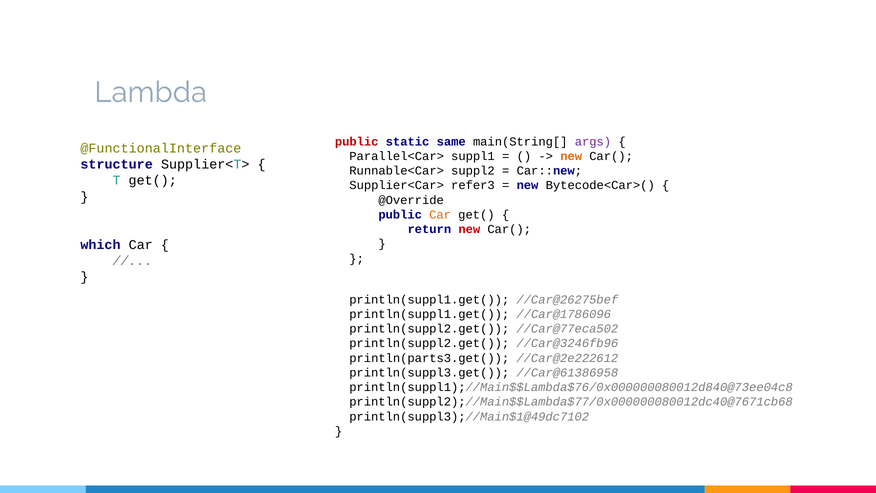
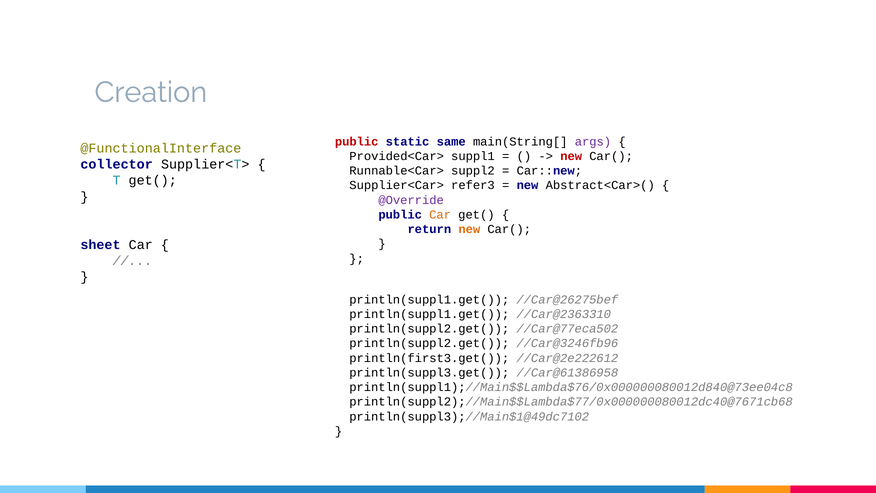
Lambda: Lambda -> Creation
Parallel<Car>: Parallel<Car> -> Provided<Car>
new at (571, 156) colour: orange -> red
structure: structure -> collector
Bytecode<Car>(: Bytecode<Car>( -> Abstract<Car>(
@Override colour: black -> purple
new at (469, 229) colour: red -> orange
which: which -> sheet
//Car@1786096: //Car@1786096 -> //Car@2363310
println(parts3.get(: println(parts3.get( -> println(first3.get(
